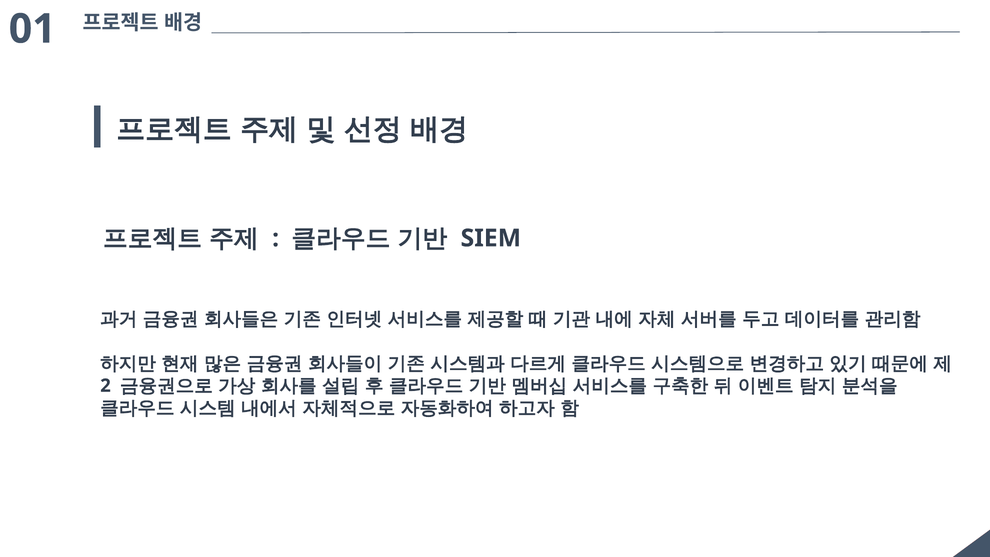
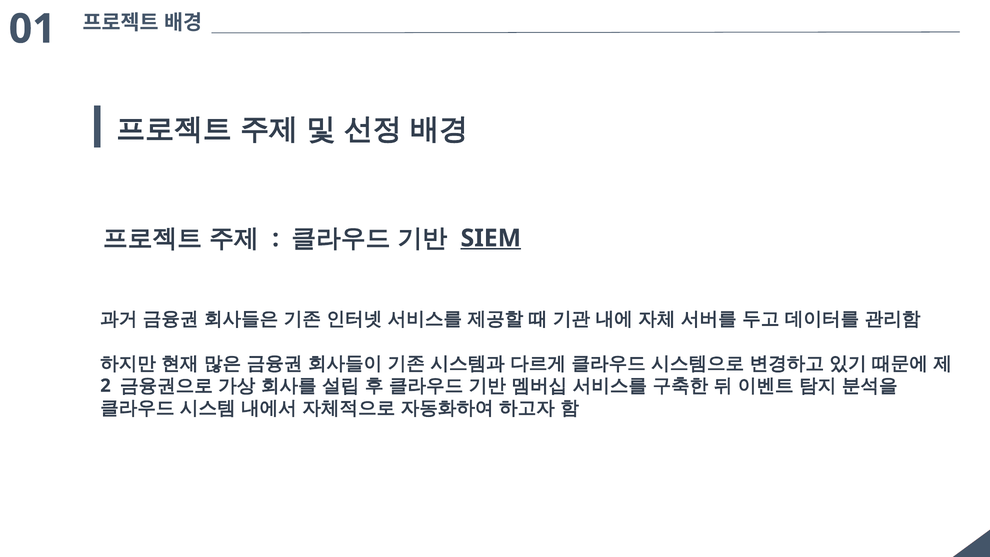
SIEM underline: none -> present
